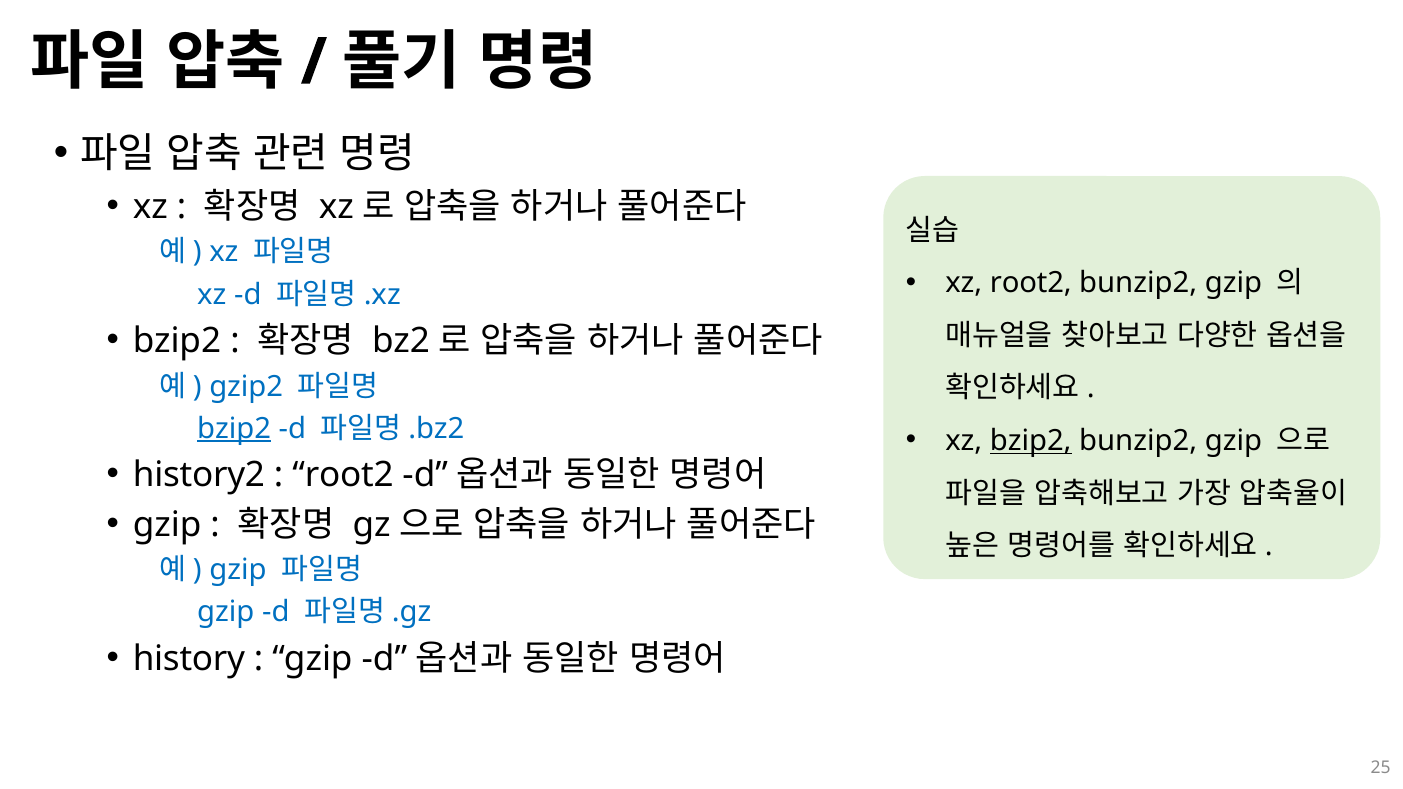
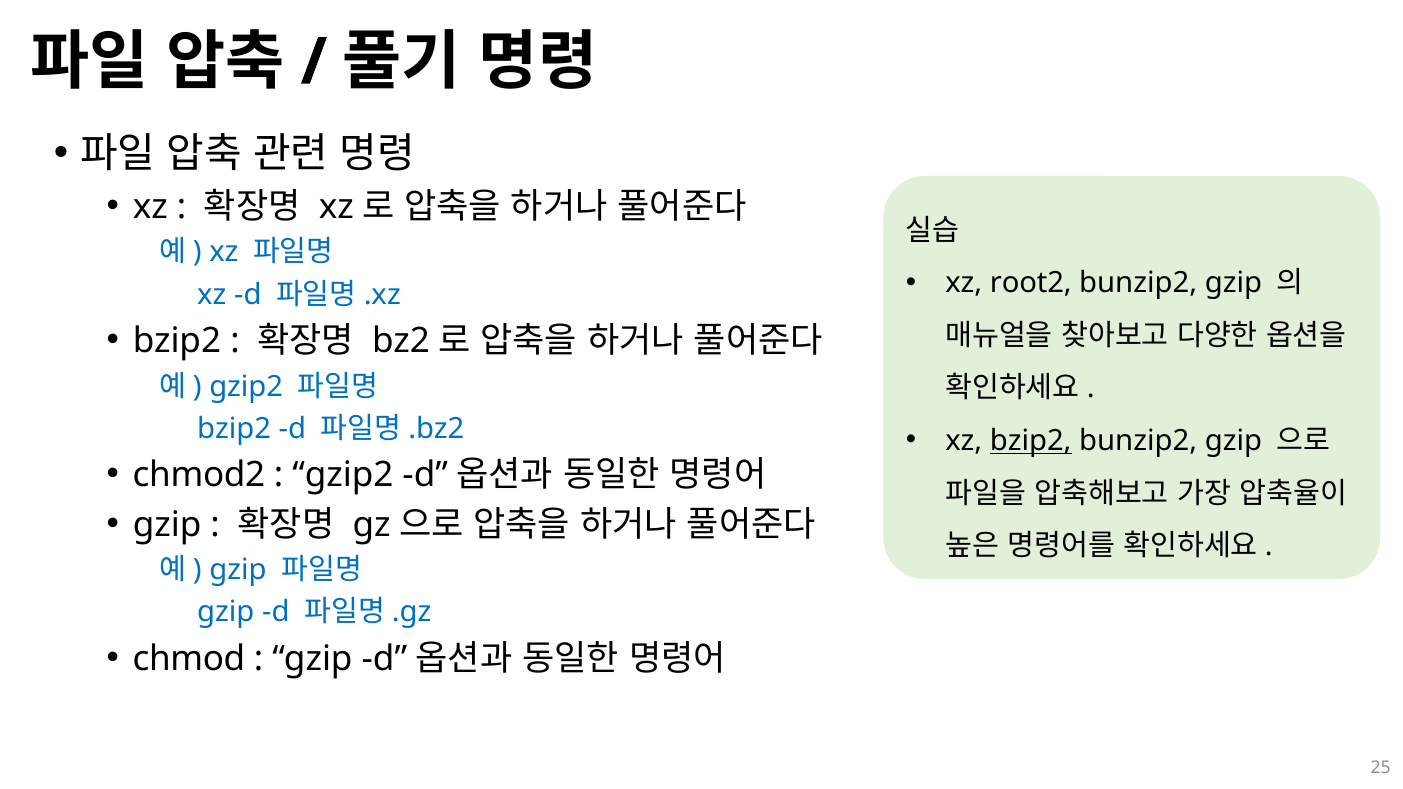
bzip2 at (234, 429) underline: present -> none
history2: history2 -> chmod2
root2 at (343, 475): root2 -> gzip2
history: history -> chmod
